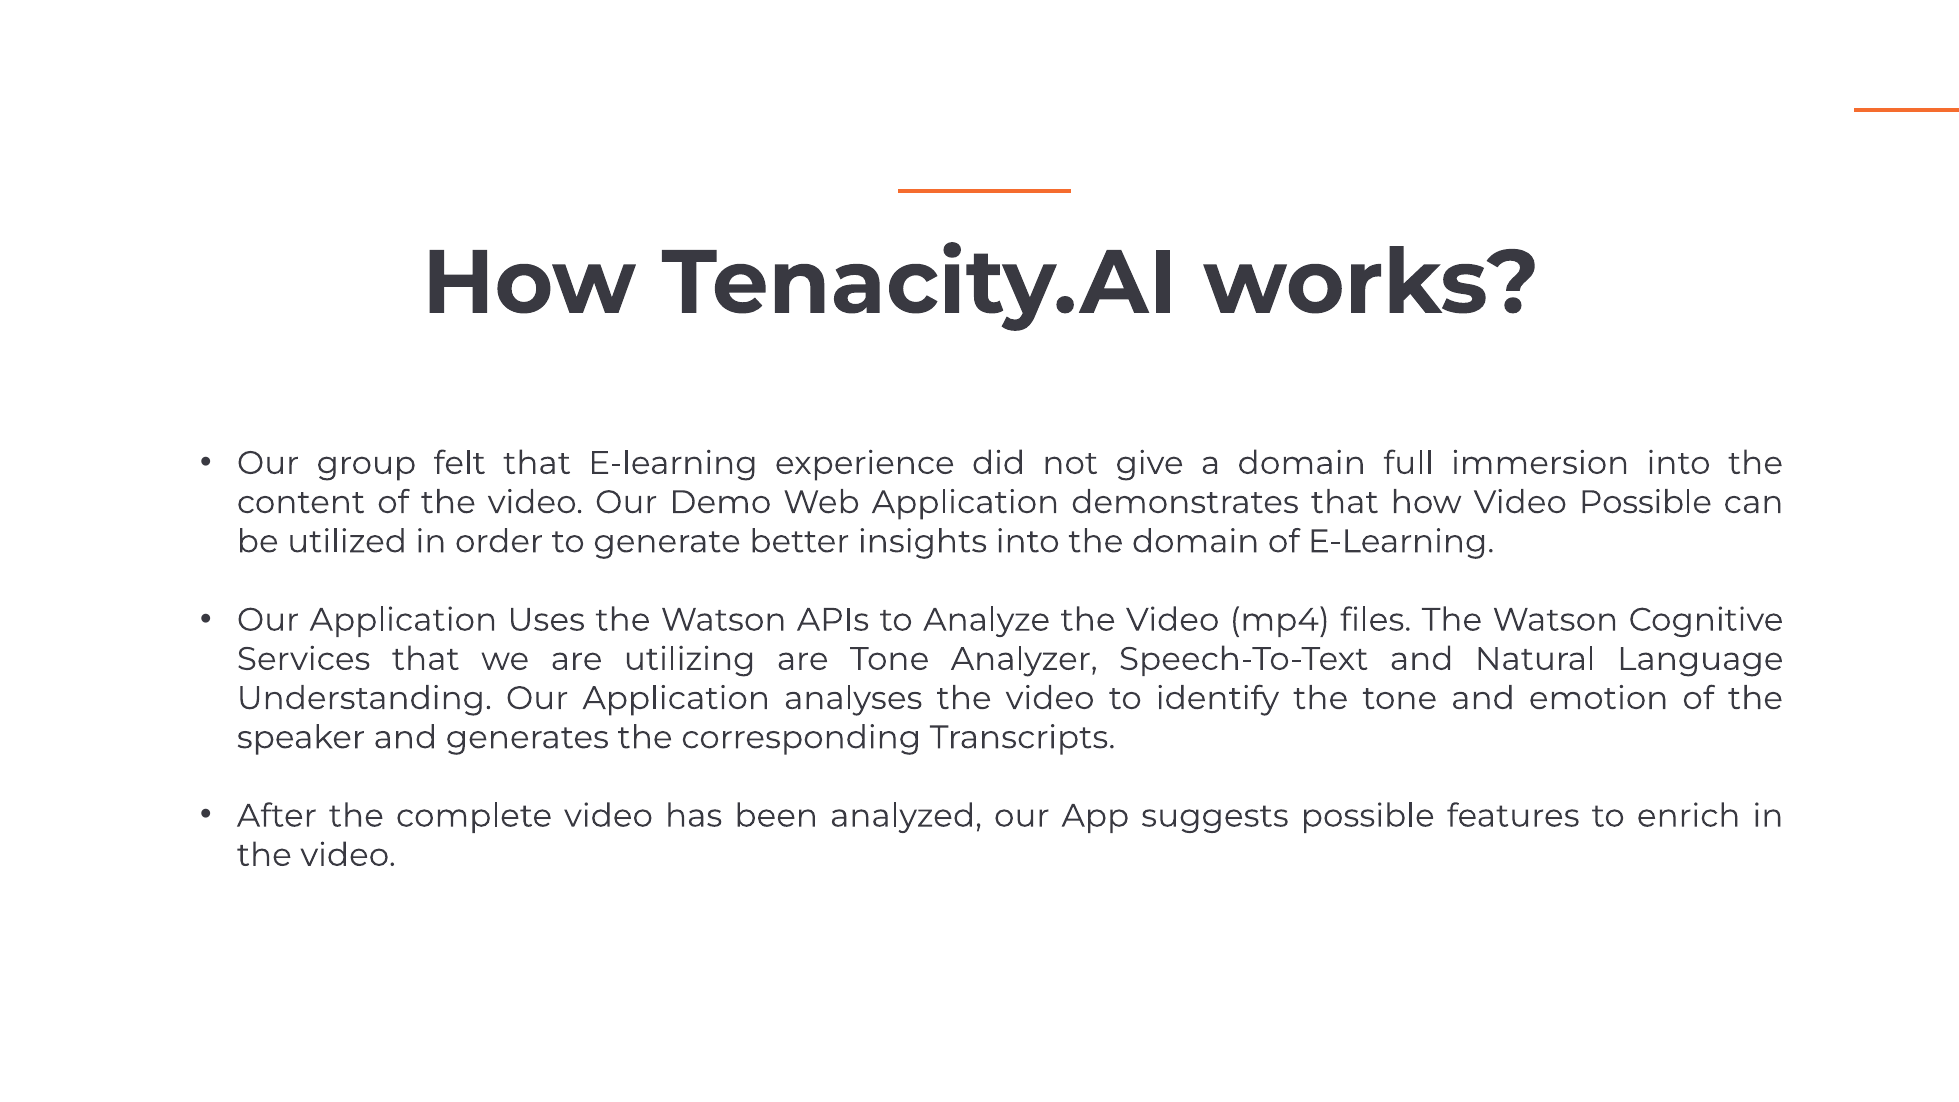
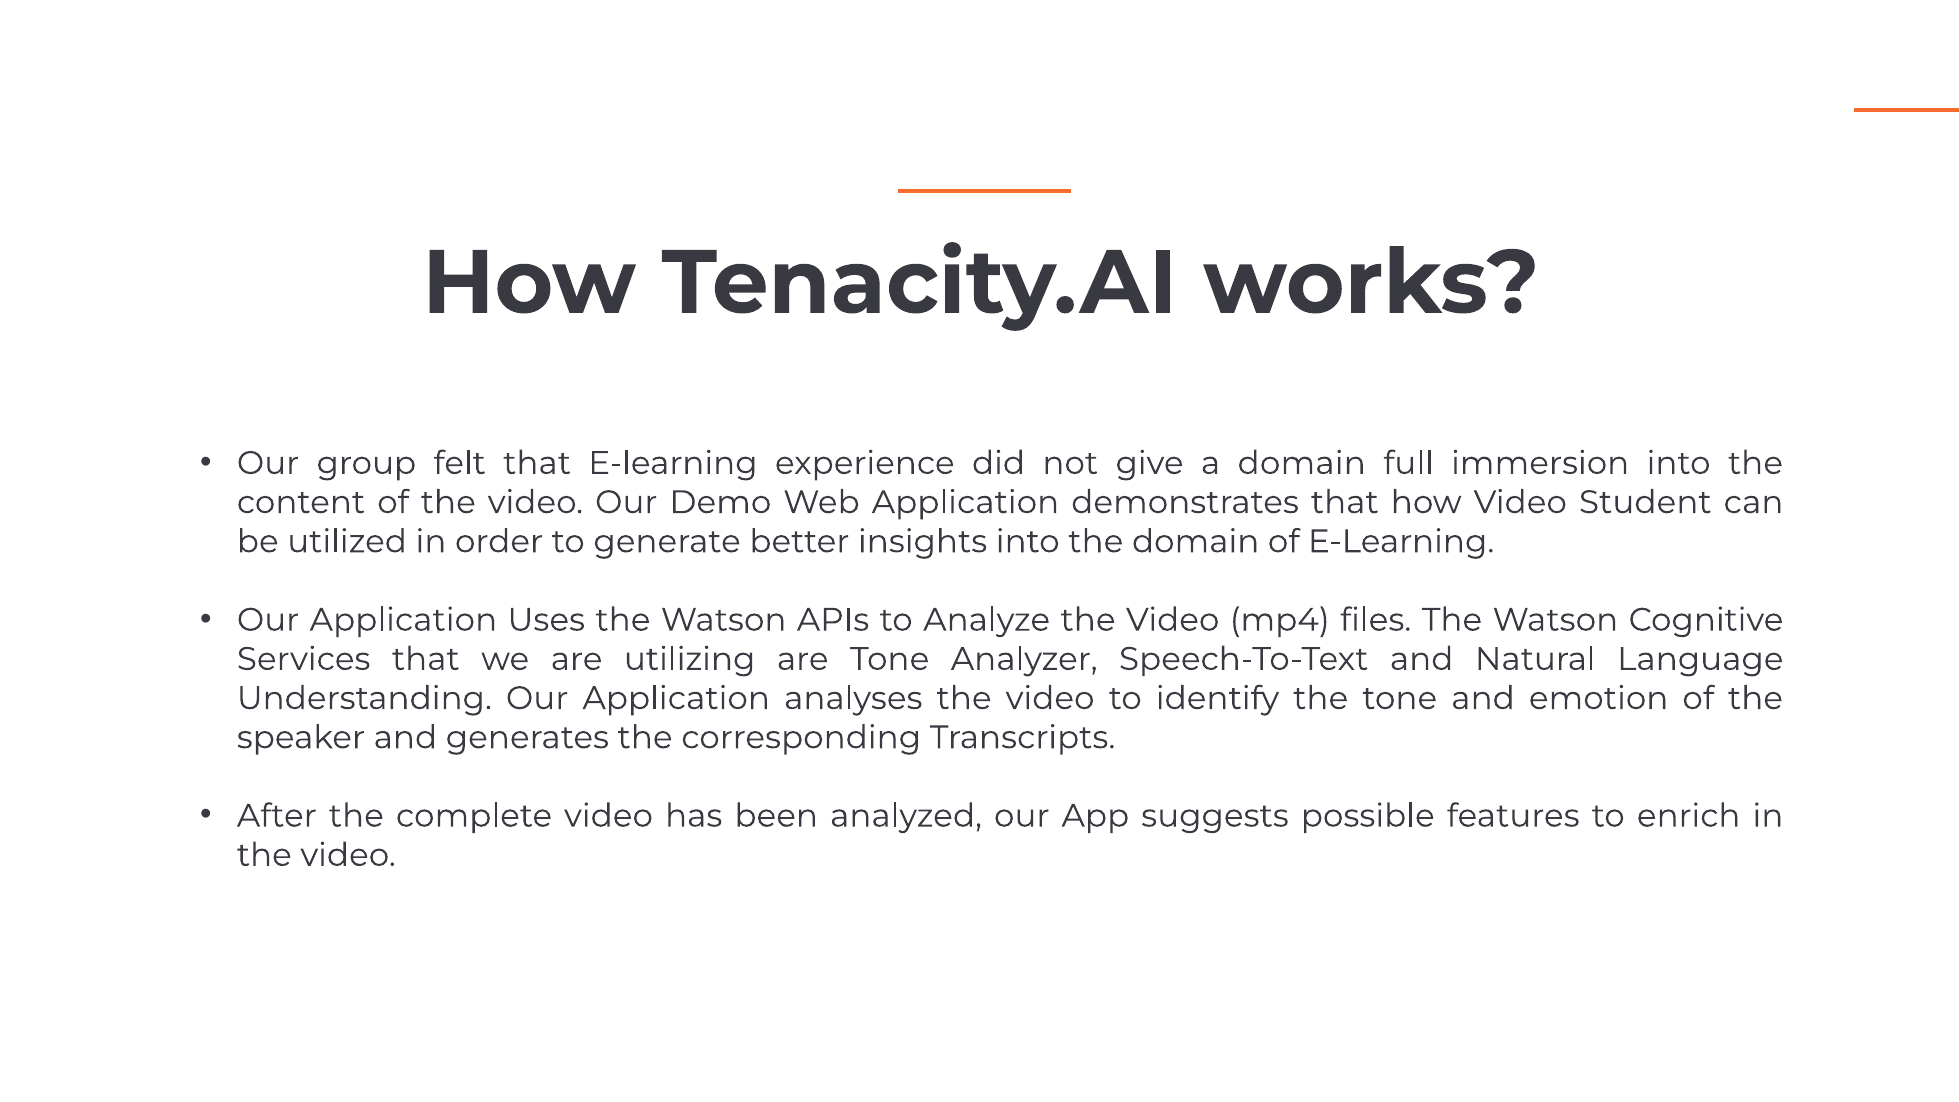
Video Possible: Possible -> Student
